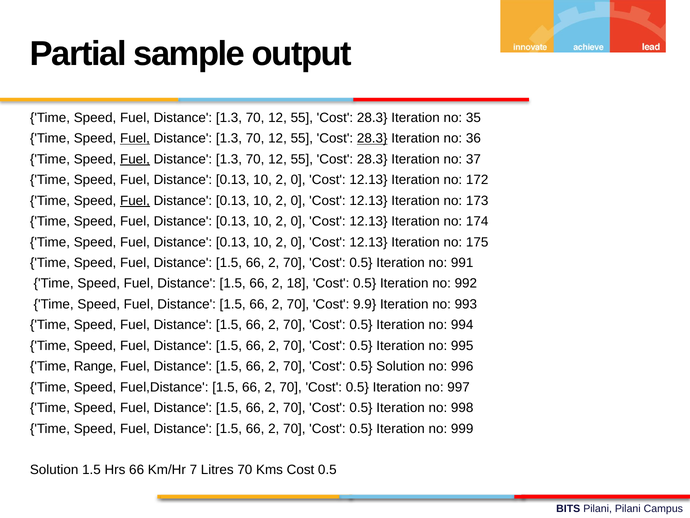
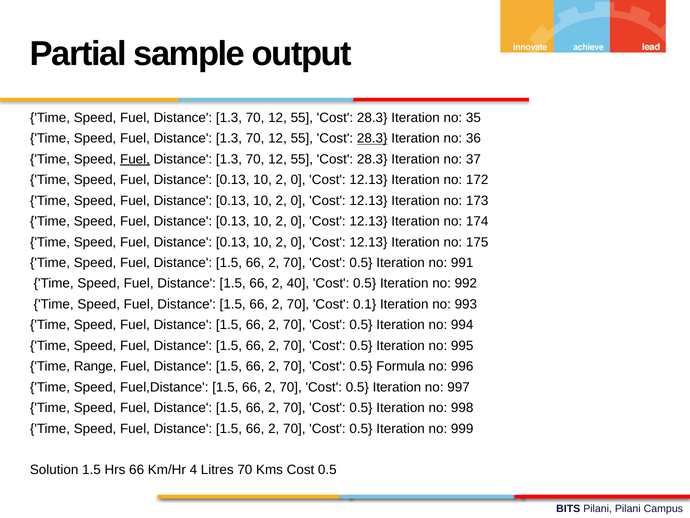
Fuel at (135, 138) underline: present -> none
Fuel at (135, 200) underline: present -> none
18: 18 -> 40
9.9: 9.9 -> 0.1
0.5 Solution: Solution -> Formula
7: 7 -> 4
